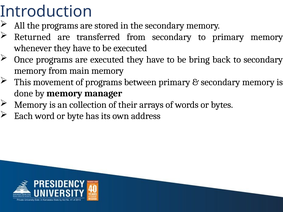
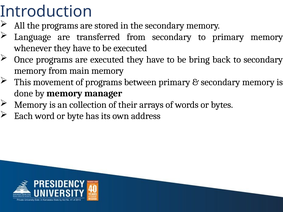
Returned: Returned -> Language
